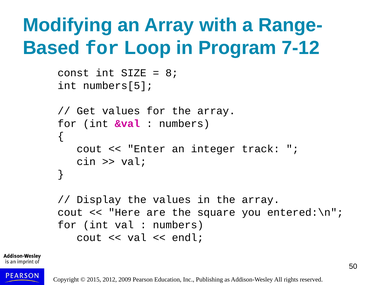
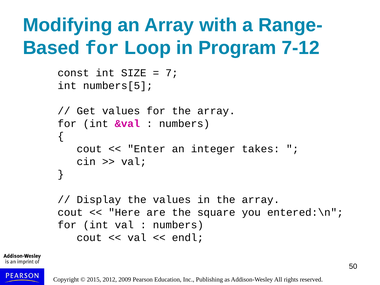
8: 8 -> 7
track: track -> takes
